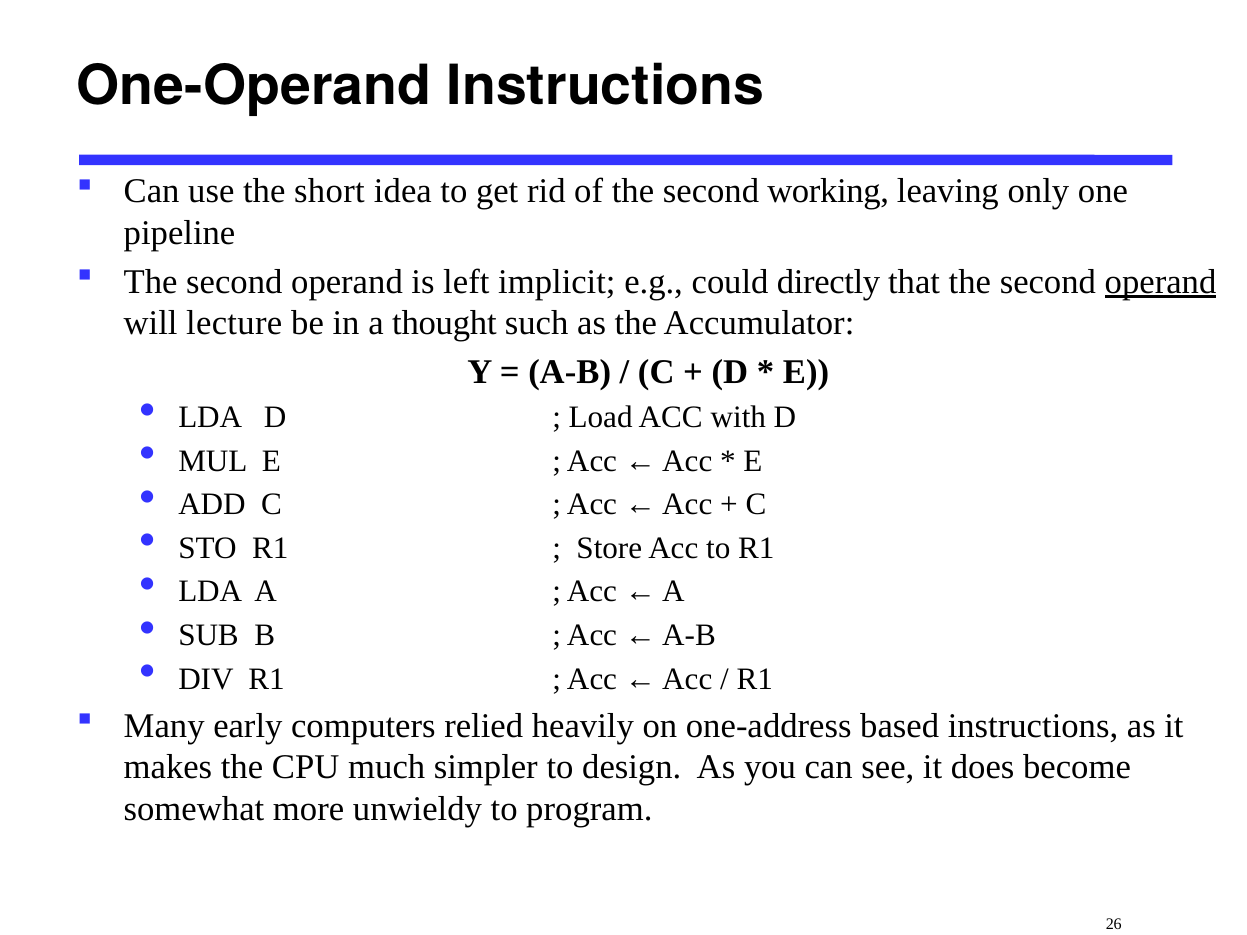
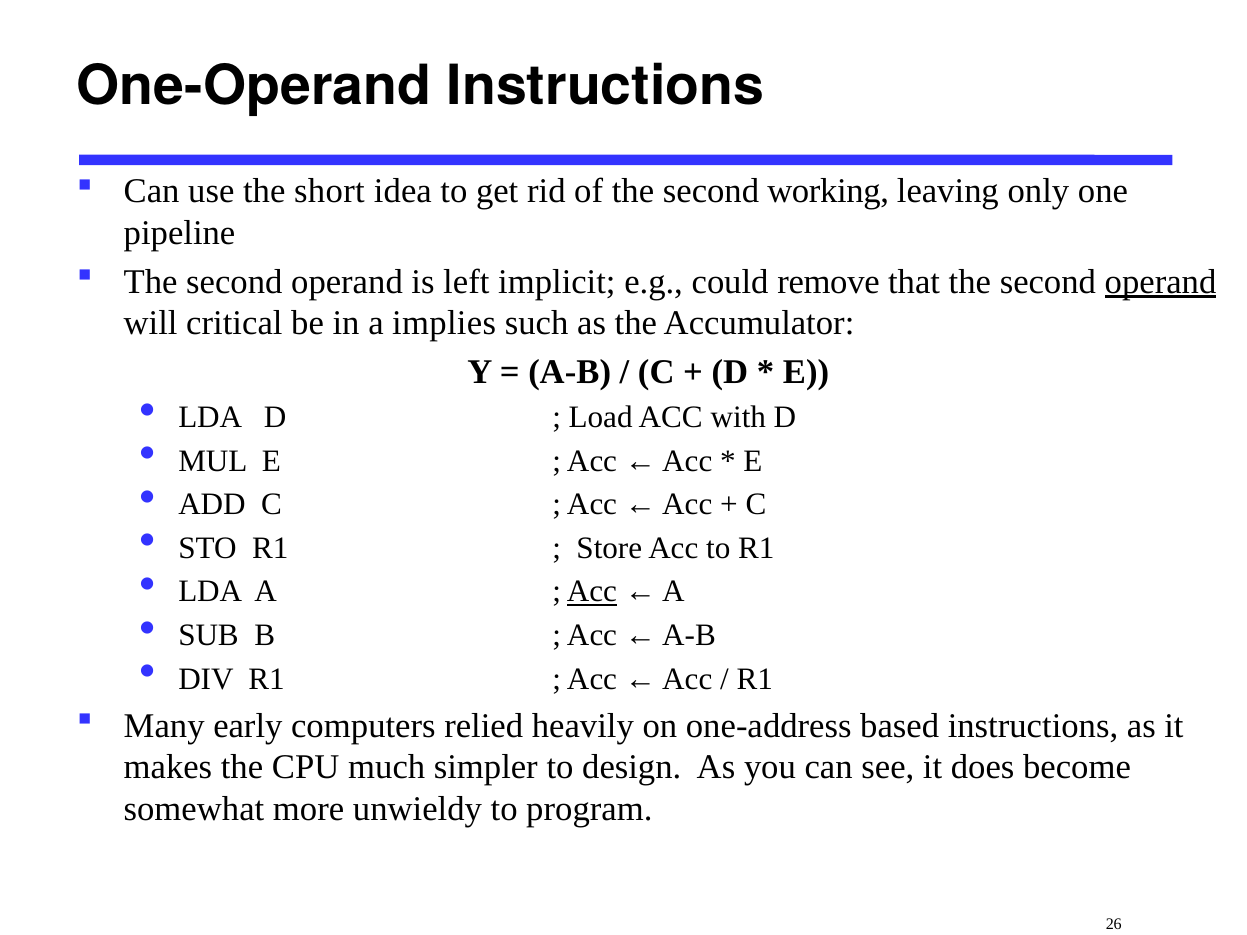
directly: directly -> remove
lecture: lecture -> critical
thought: thought -> implies
Acc at (592, 592) underline: none -> present
